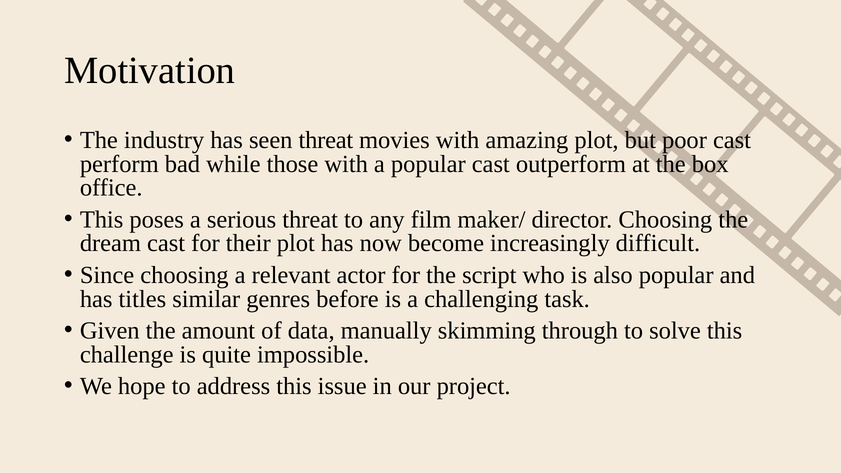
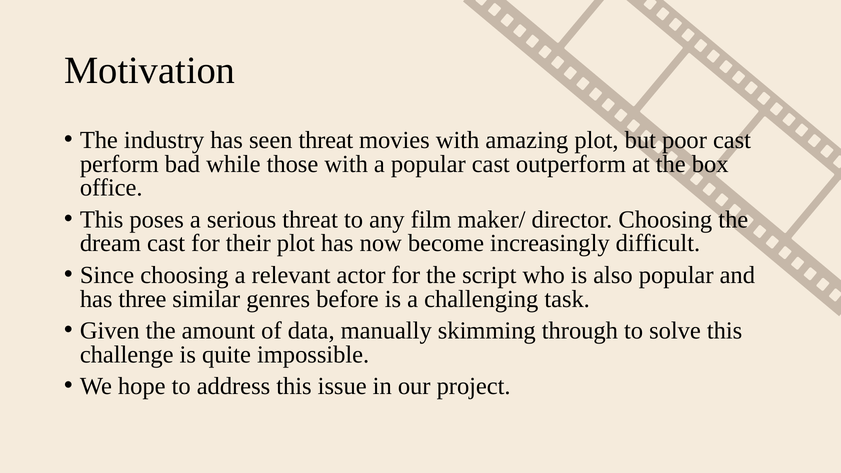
titles: titles -> three
